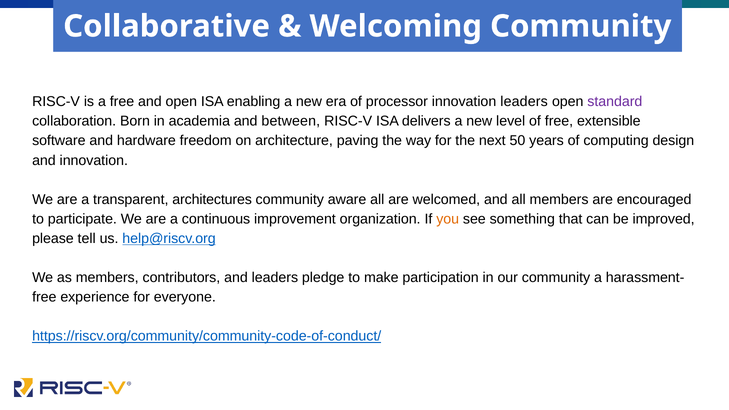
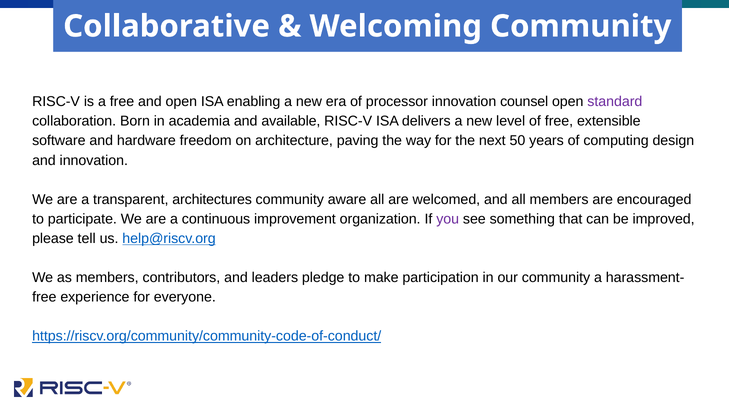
innovation leaders: leaders -> counsel
between: between -> available
you colour: orange -> purple
